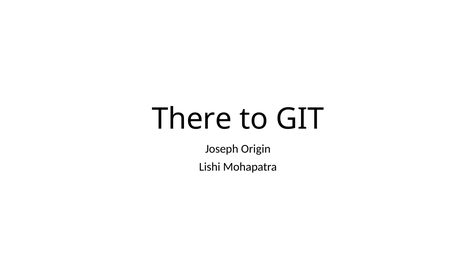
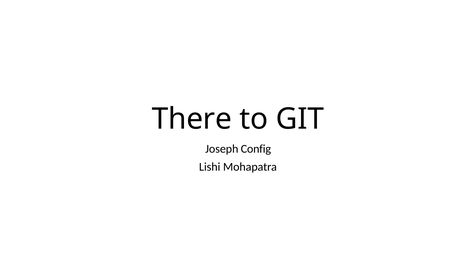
Origin: Origin -> Config
